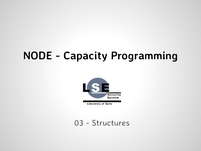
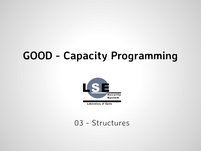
NODE: NODE -> GOOD
